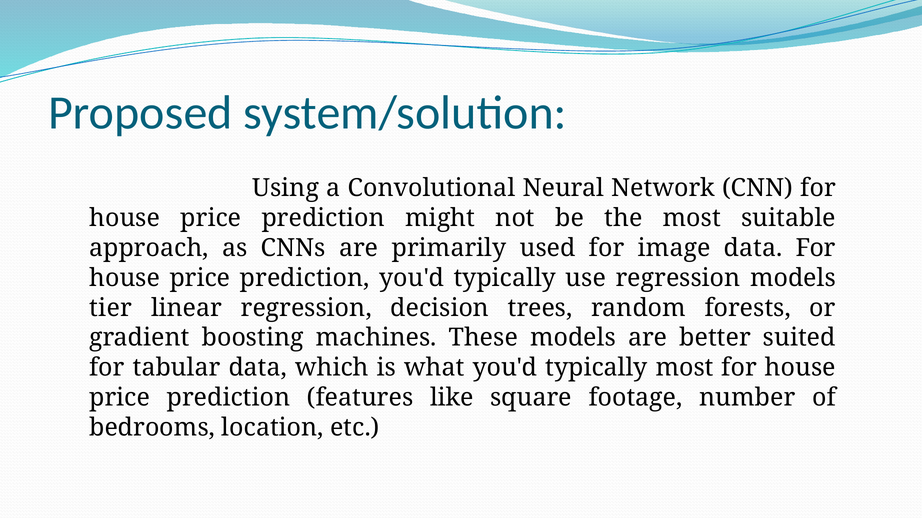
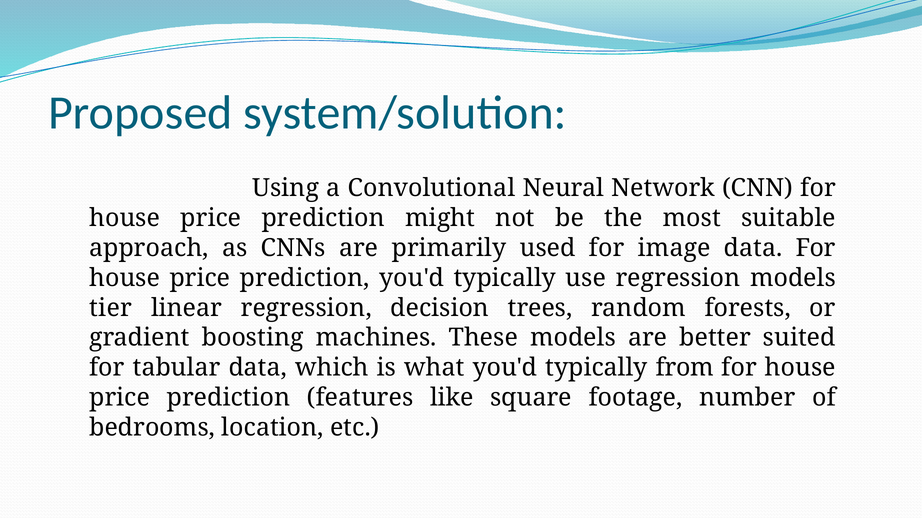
typically most: most -> from
